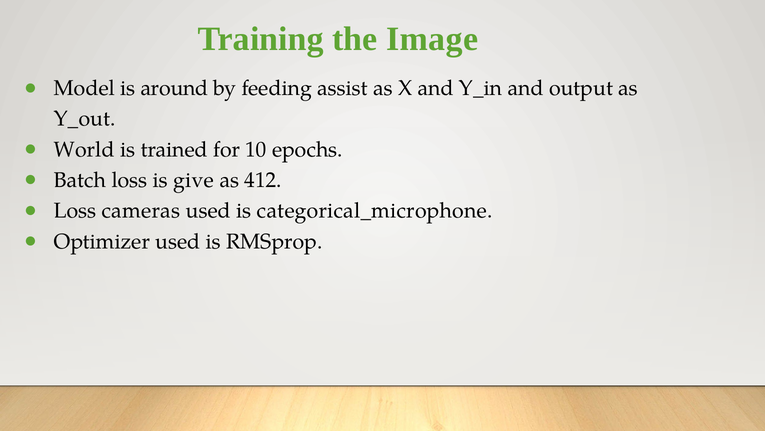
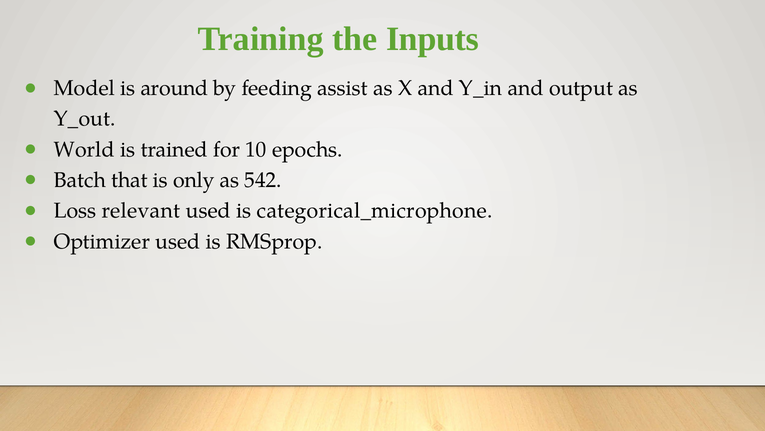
Image: Image -> Inputs
Batch loss: loss -> that
give: give -> only
412: 412 -> 542
cameras: cameras -> relevant
